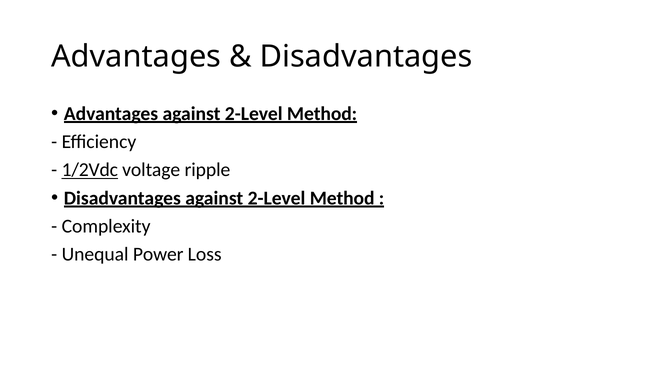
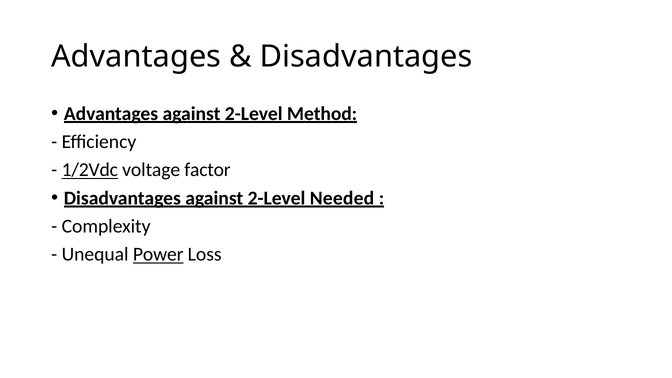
ripple: ripple -> factor
Disadvantages against 2-Level Method: Method -> Needed
Power underline: none -> present
